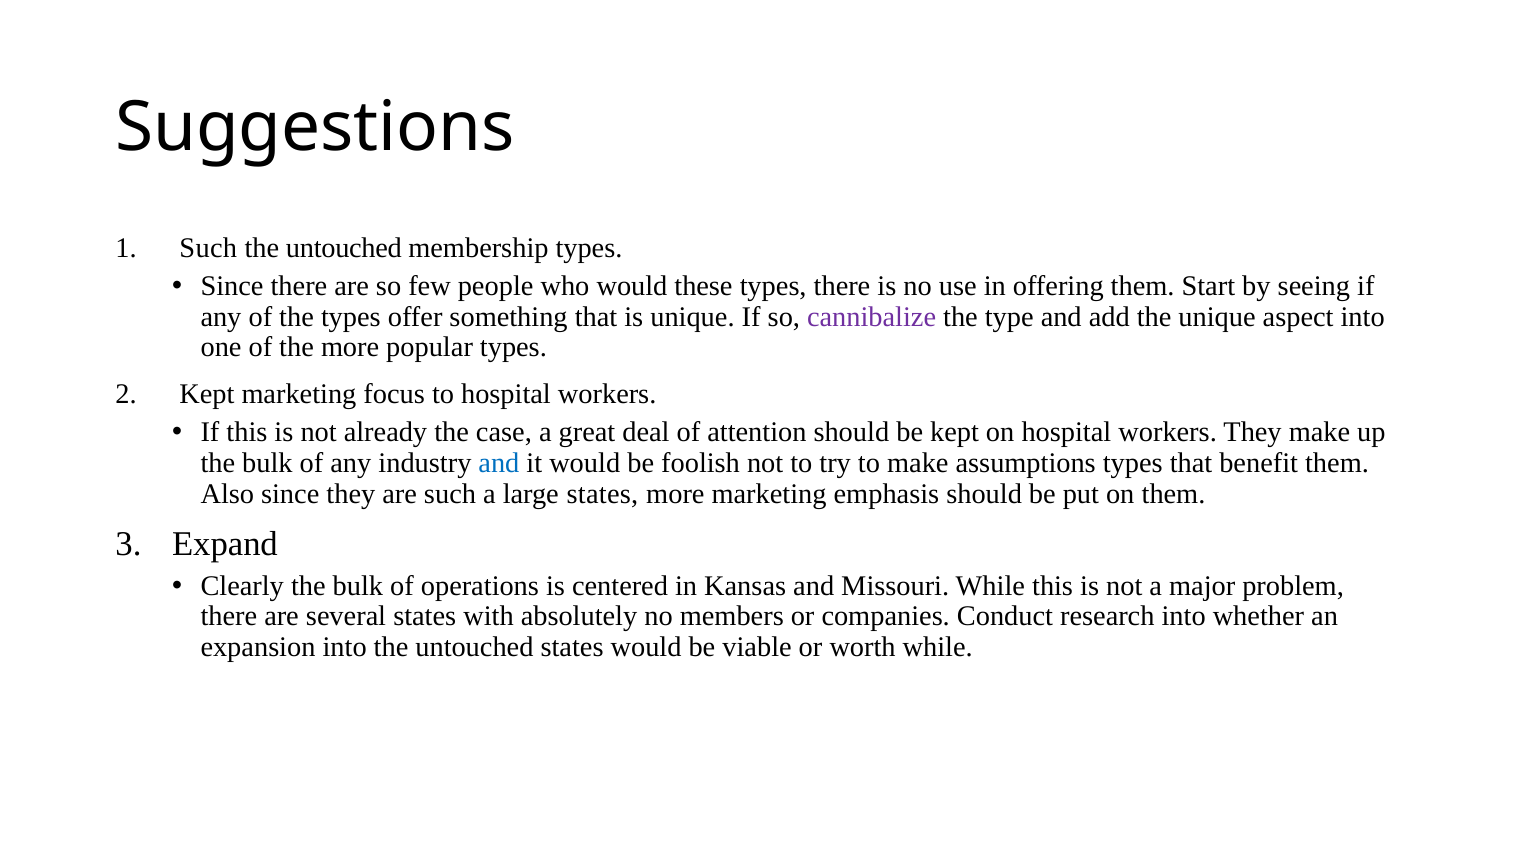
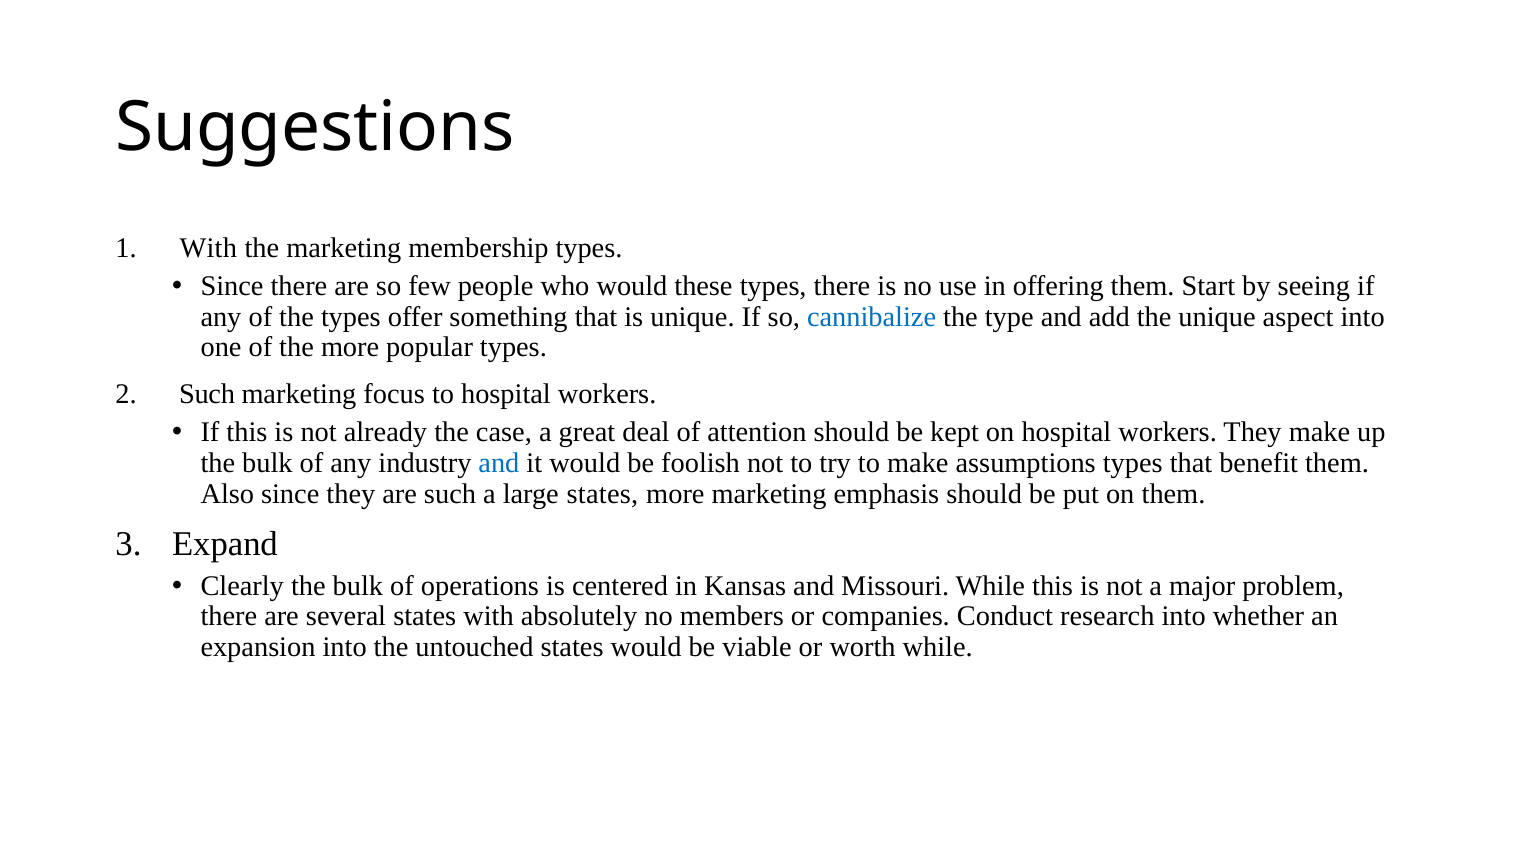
Such at (208, 248): Such -> With
untouched at (344, 248): untouched -> marketing
cannibalize colour: purple -> blue
Kept at (207, 394): Kept -> Such
